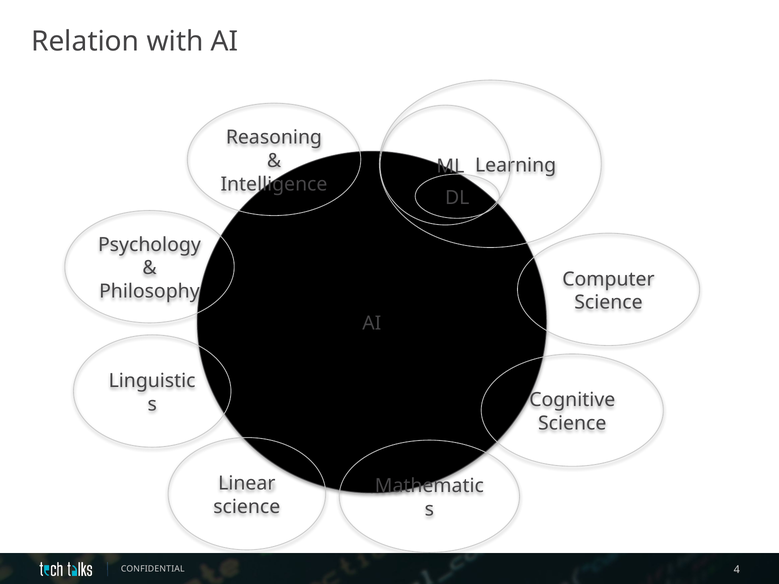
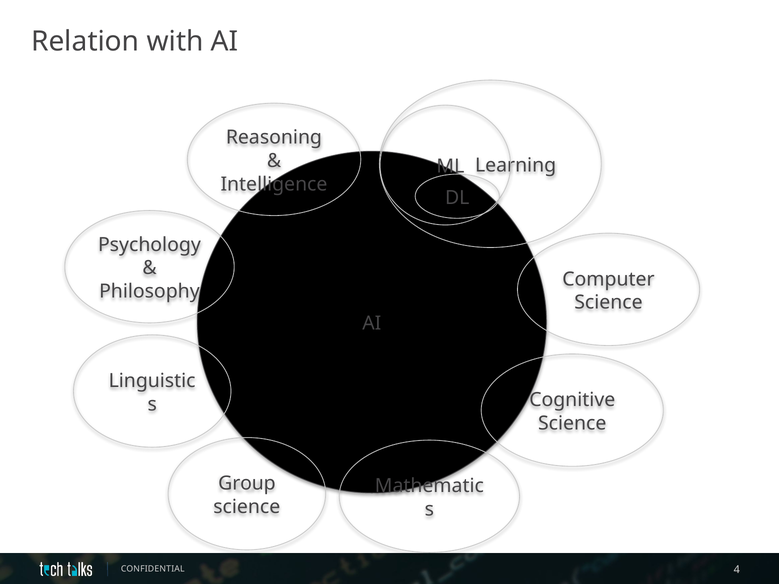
Linear: Linear -> Group
